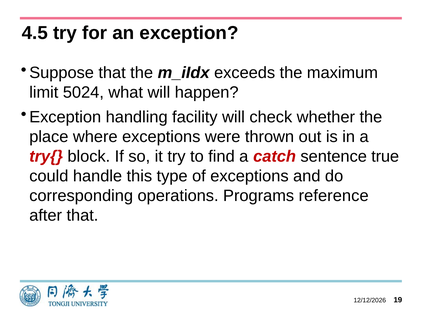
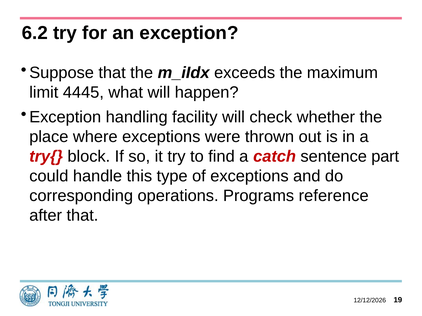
4.5: 4.5 -> 6.2
5024: 5024 -> 4445
true: true -> part
